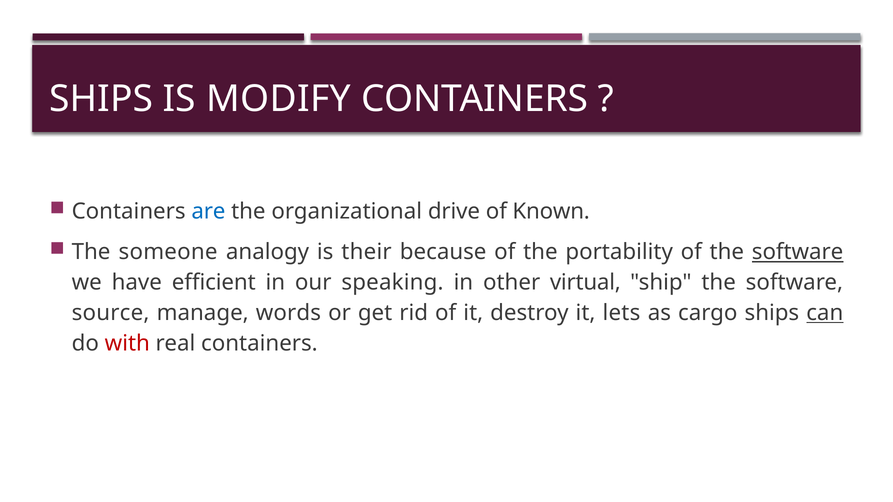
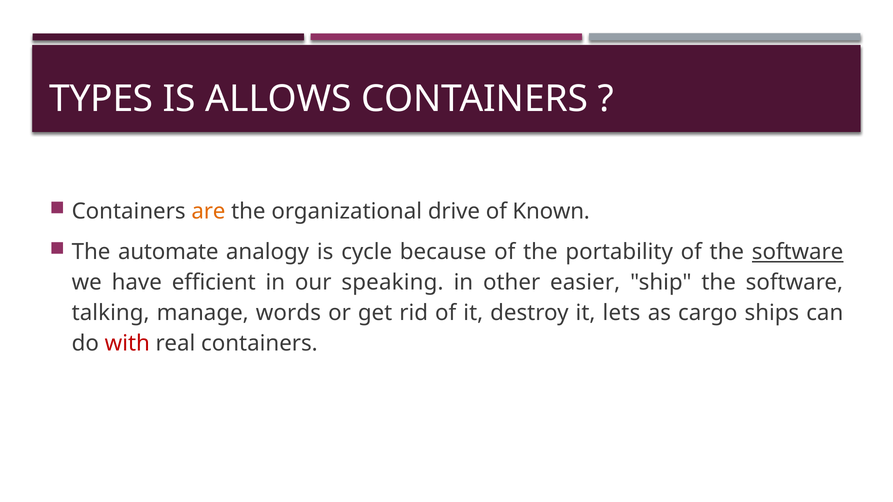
SHIPS at (101, 99): SHIPS -> TYPES
MODIFY: MODIFY -> ALLOWS
are colour: blue -> orange
someone: someone -> automate
their: their -> cycle
virtual: virtual -> easier
source: source -> talking
can underline: present -> none
